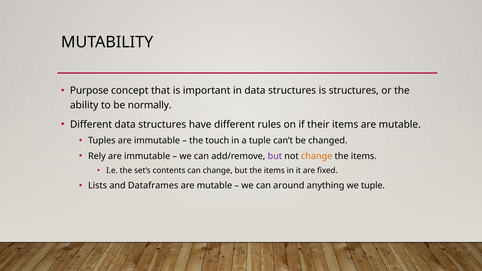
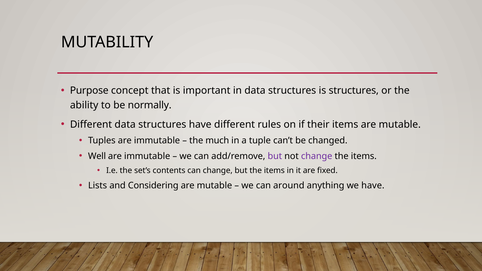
touch: touch -> much
Rely: Rely -> Well
change at (317, 156) colour: orange -> purple
Dataframes: Dataframes -> Considering
we tuple: tuple -> have
